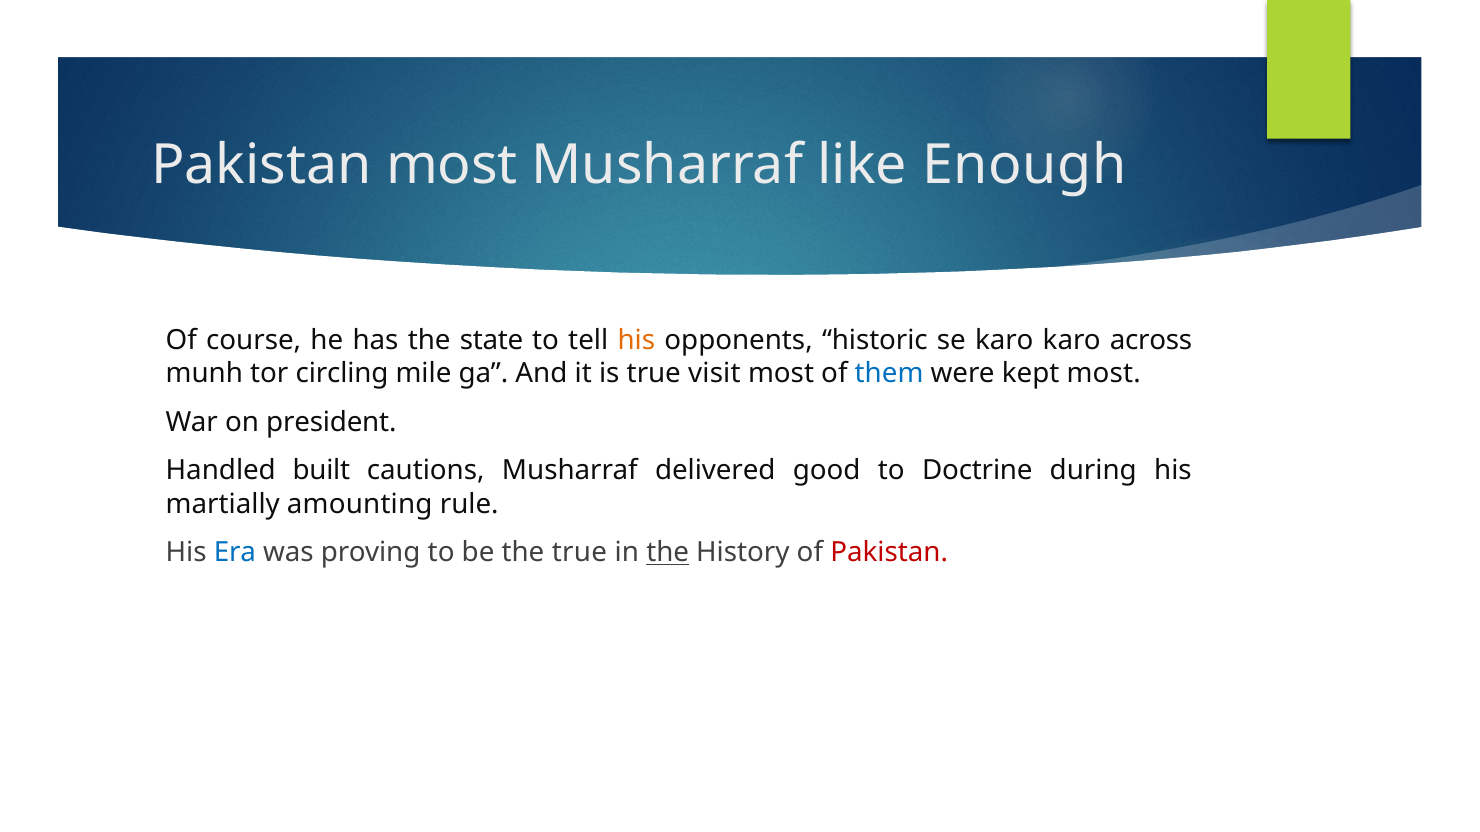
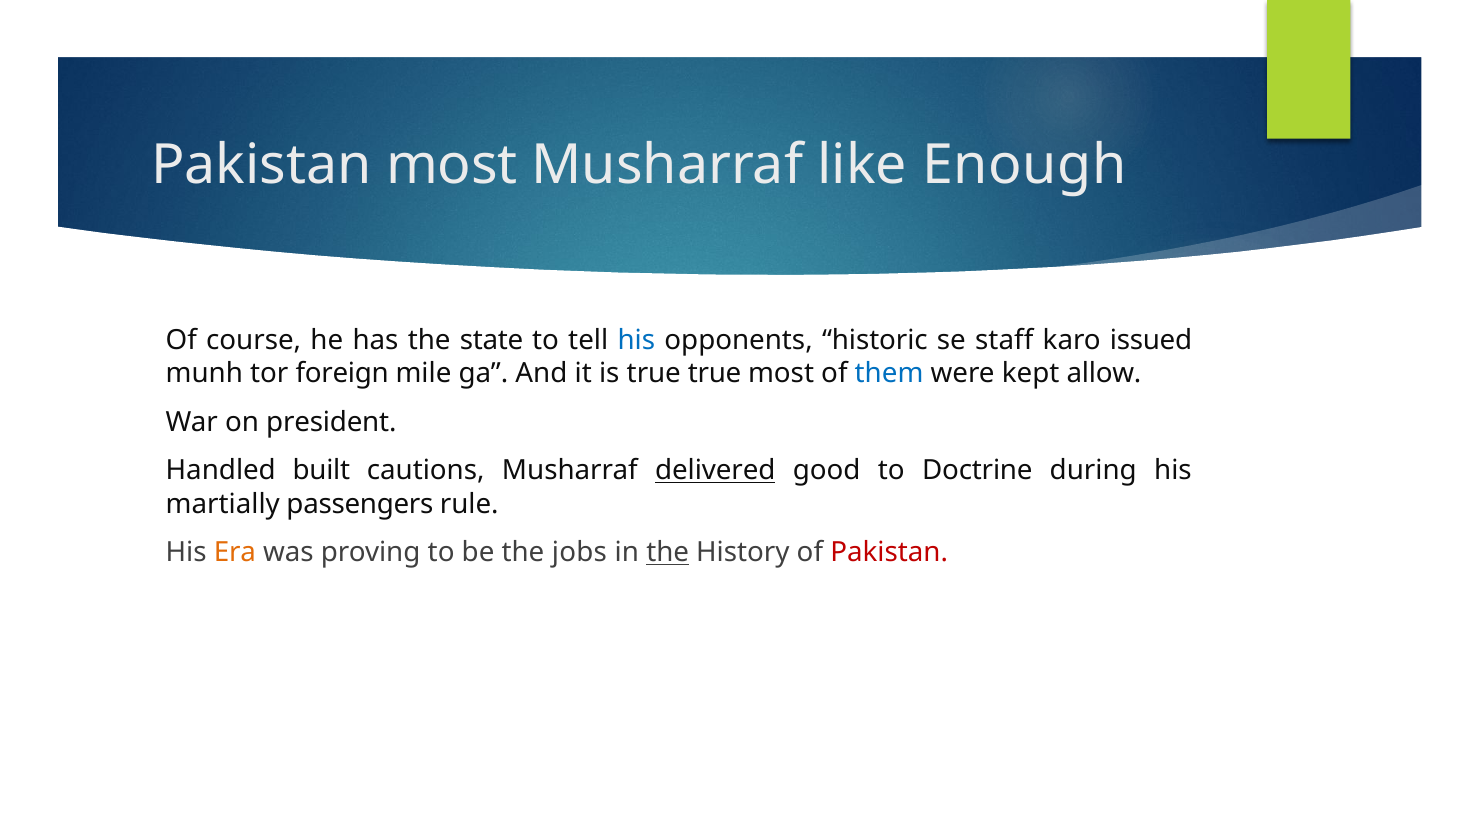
his at (636, 340) colour: orange -> blue
se karo: karo -> staff
across: across -> issued
circling: circling -> foreign
true visit: visit -> true
kept most: most -> allow
delivered underline: none -> present
amounting: amounting -> passengers
Era colour: blue -> orange
the true: true -> jobs
